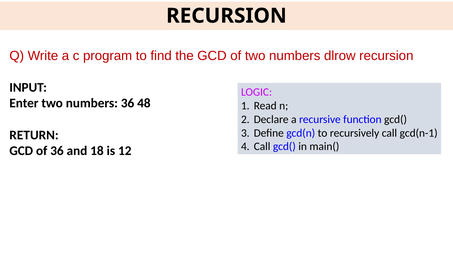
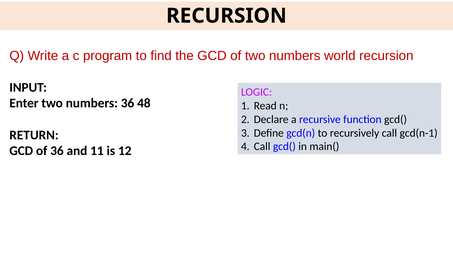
dlrow: dlrow -> world
18: 18 -> 11
